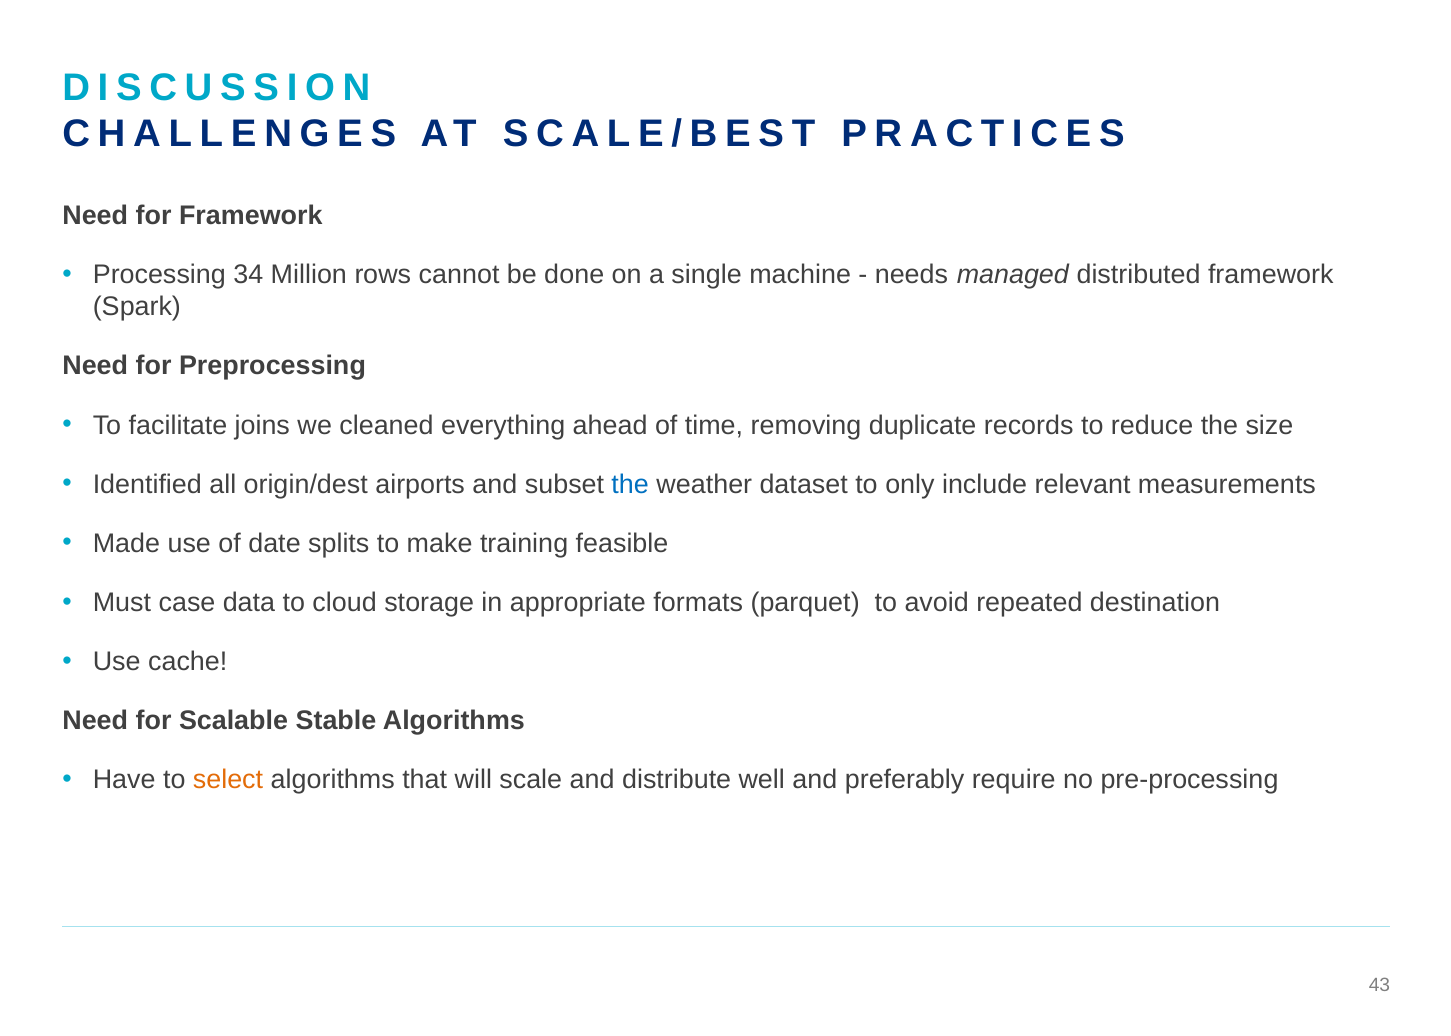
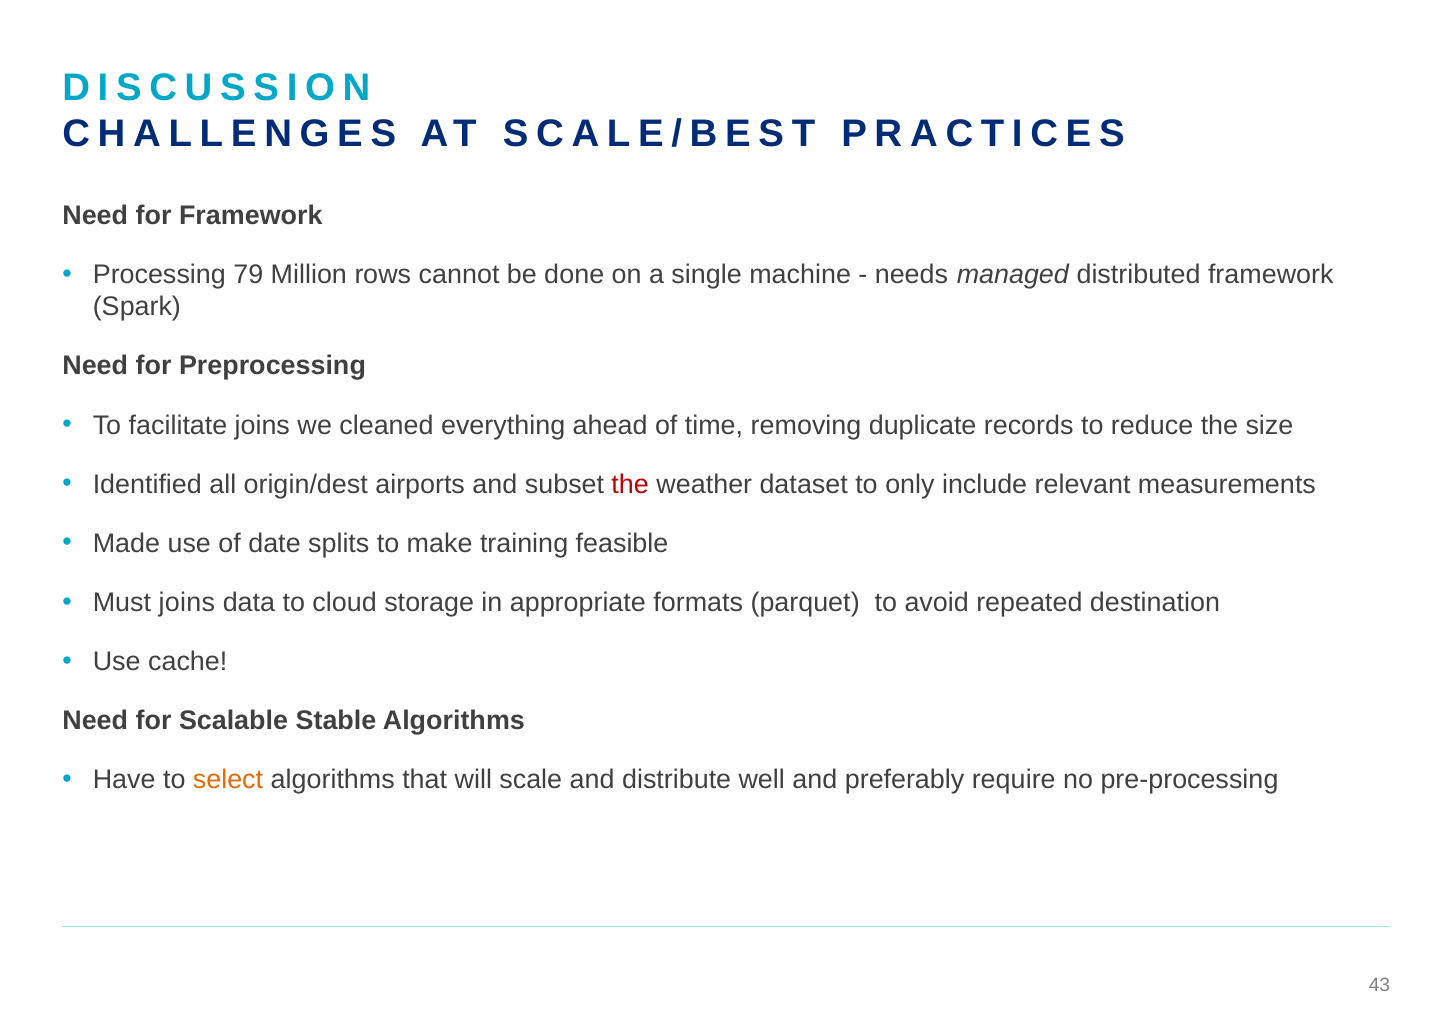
34: 34 -> 79
the at (630, 484) colour: blue -> red
Must case: case -> joins
